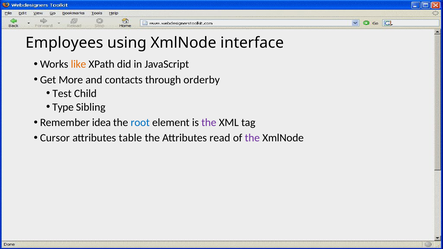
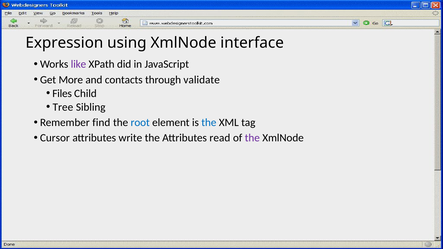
Employees: Employees -> Expression
like colour: orange -> purple
orderby: orderby -> validate
Test: Test -> Files
Type: Type -> Tree
idea: idea -> find
the at (209, 123) colour: purple -> blue
table: table -> write
